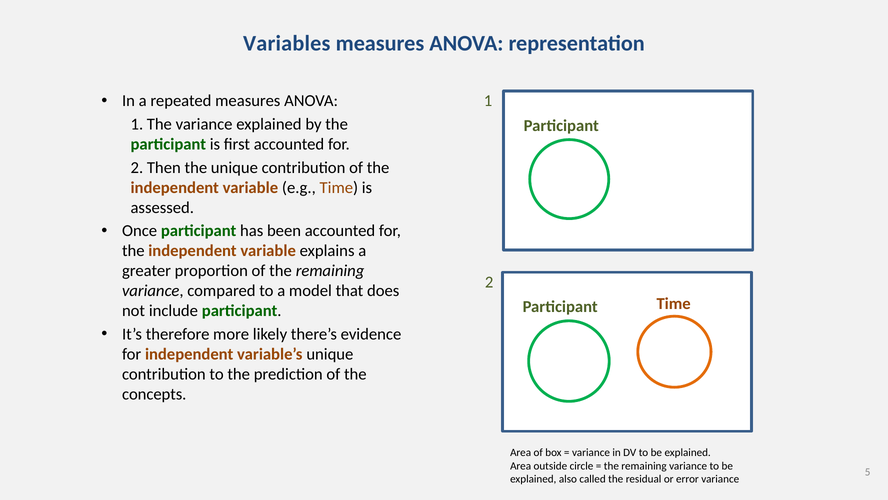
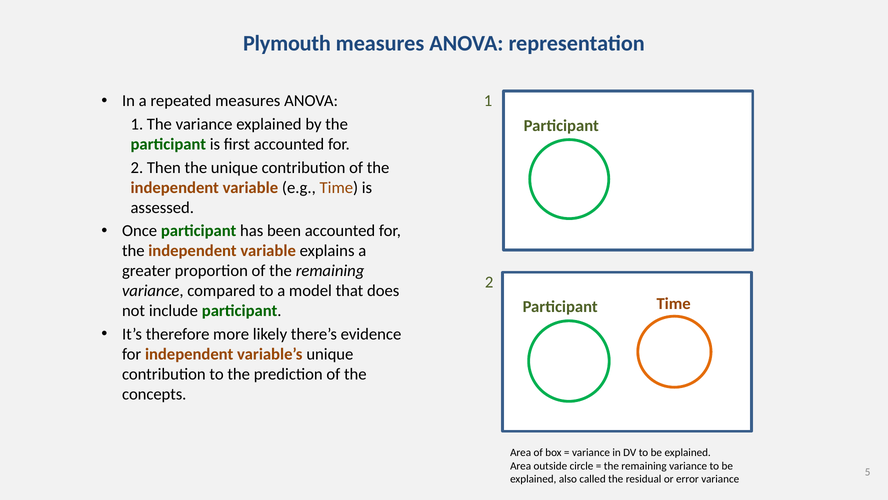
Variables: Variables -> Plymouth
